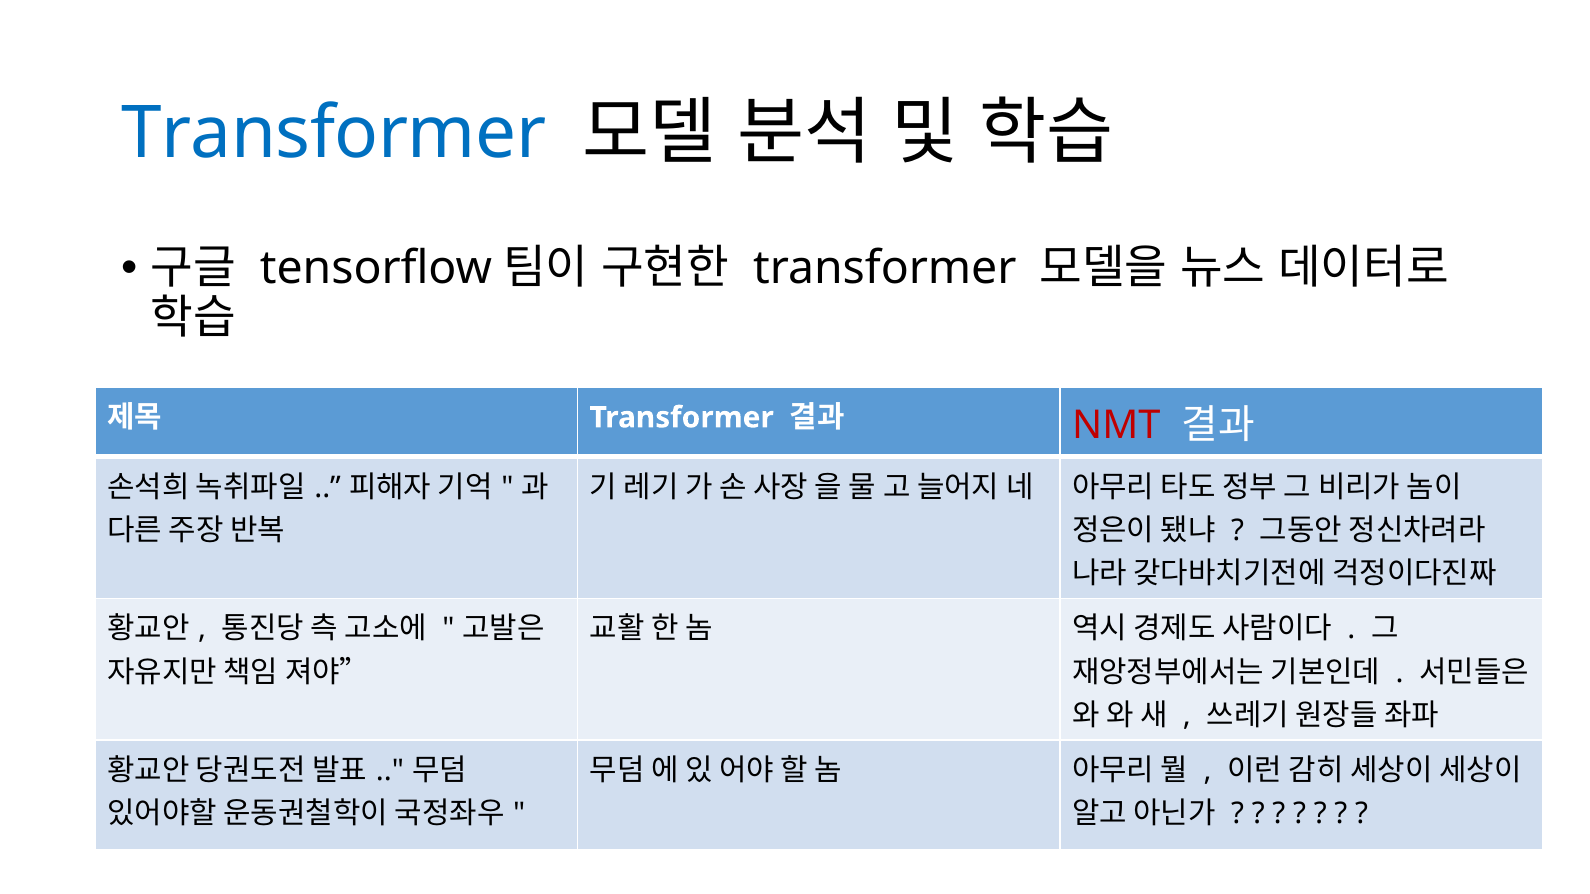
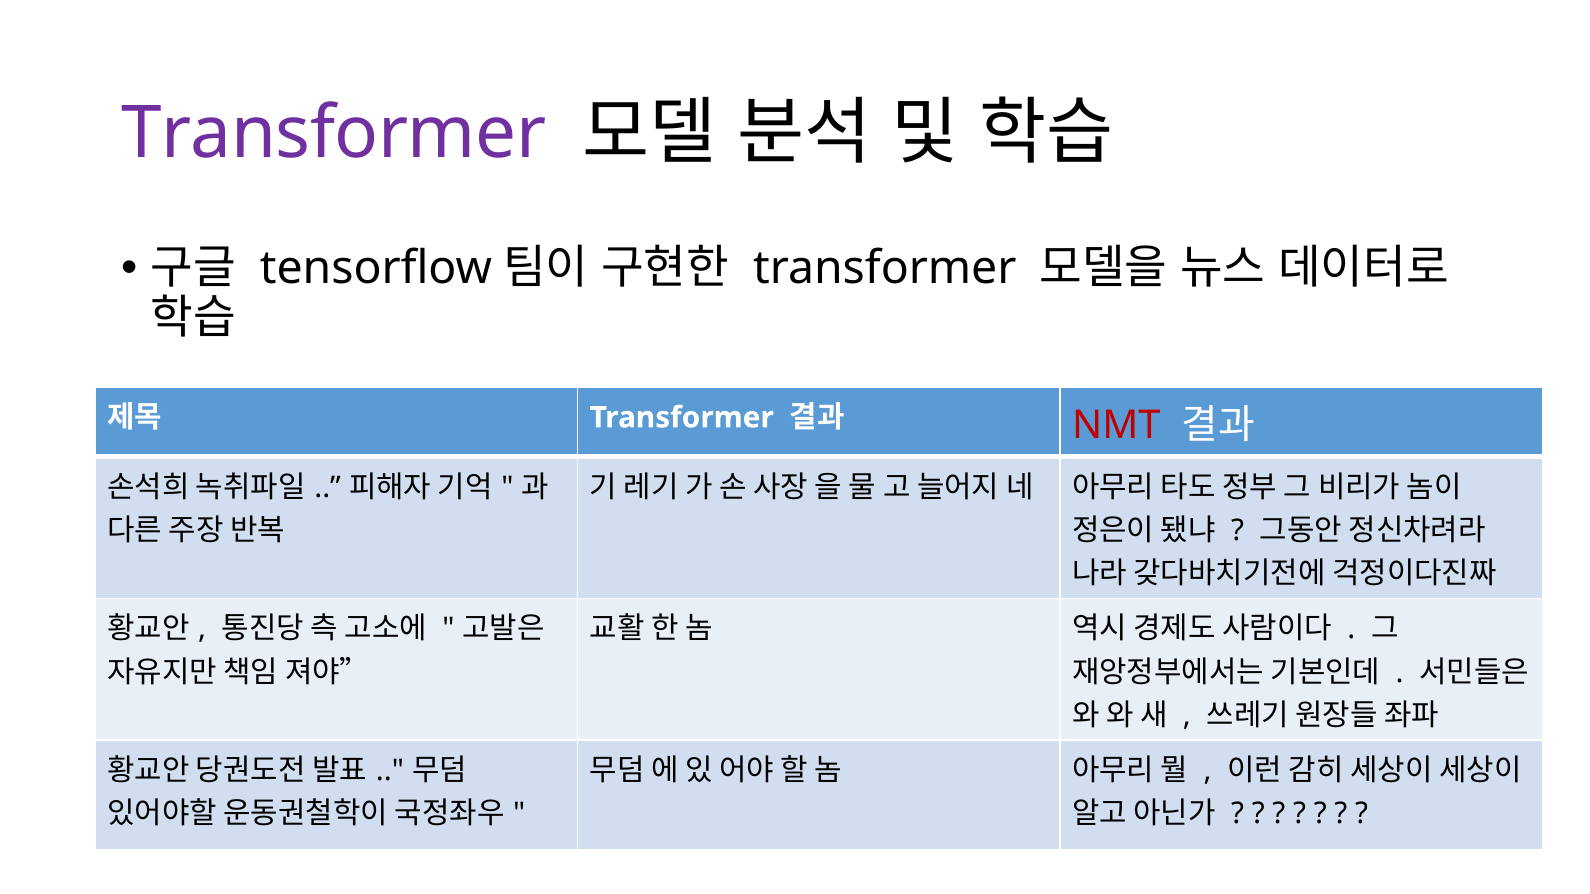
Transformer at (334, 134) colour: blue -> purple
